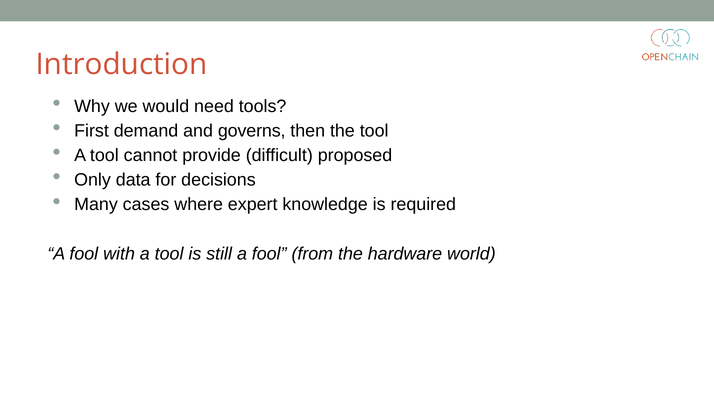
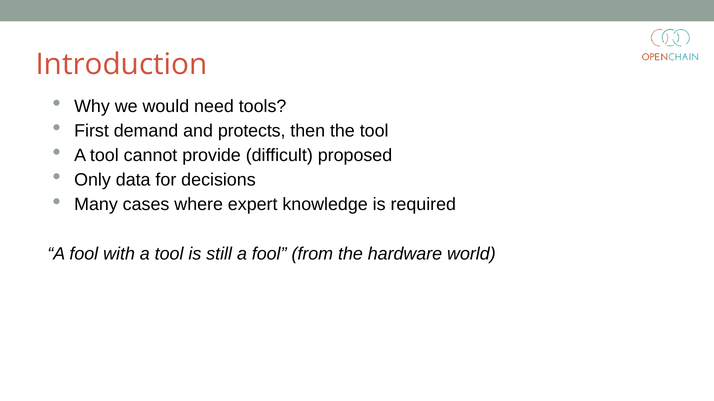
governs: governs -> protects
